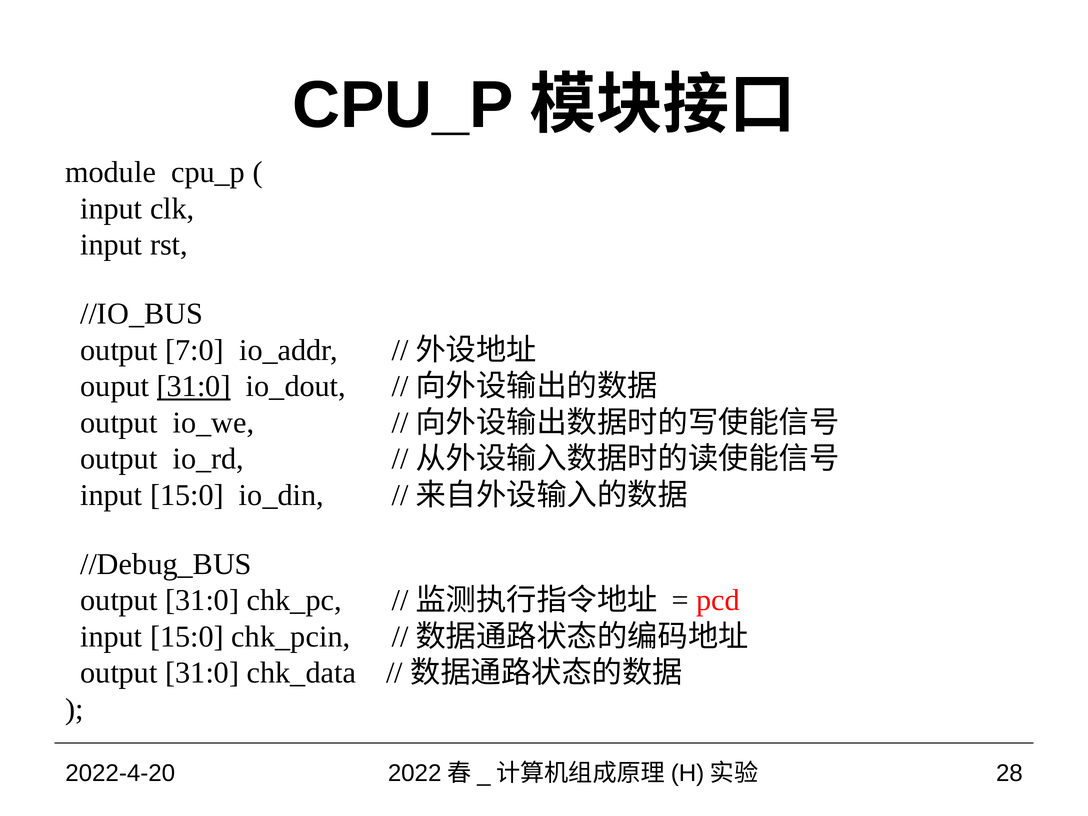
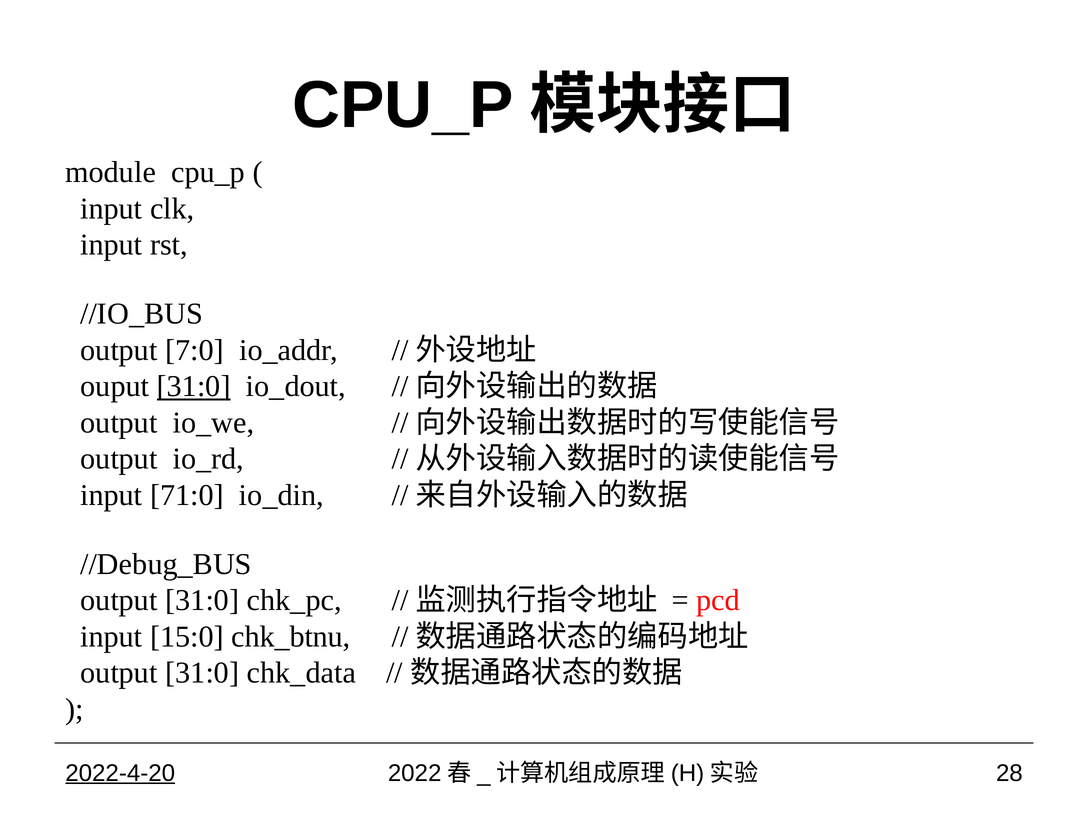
15:0 at (187, 495): 15:0 -> 71:0
chk_pcin: chk_pcin -> chk_btnu
2022-4-20 underline: none -> present
